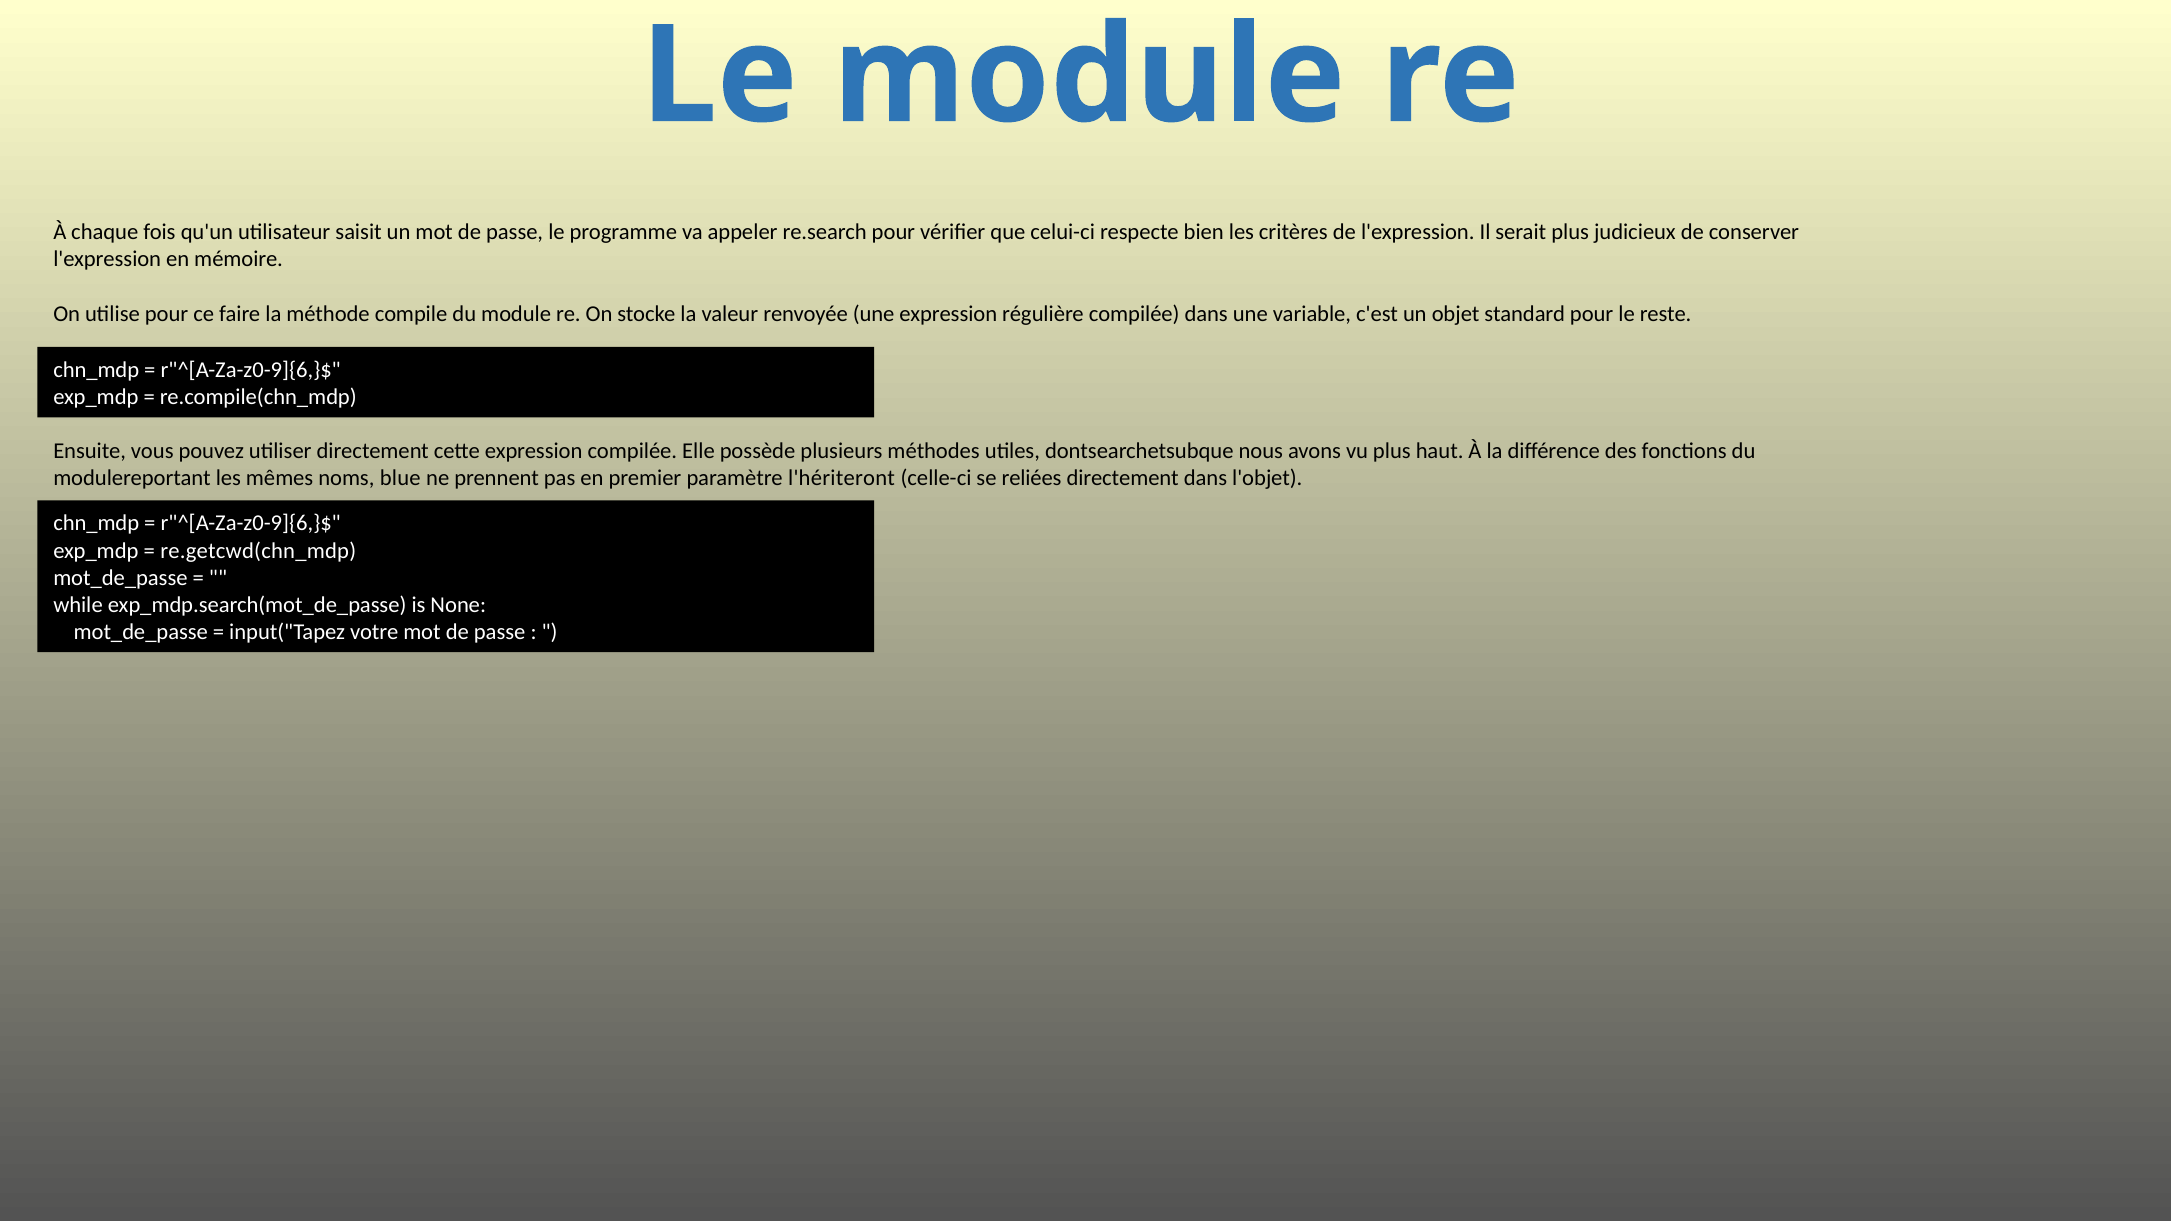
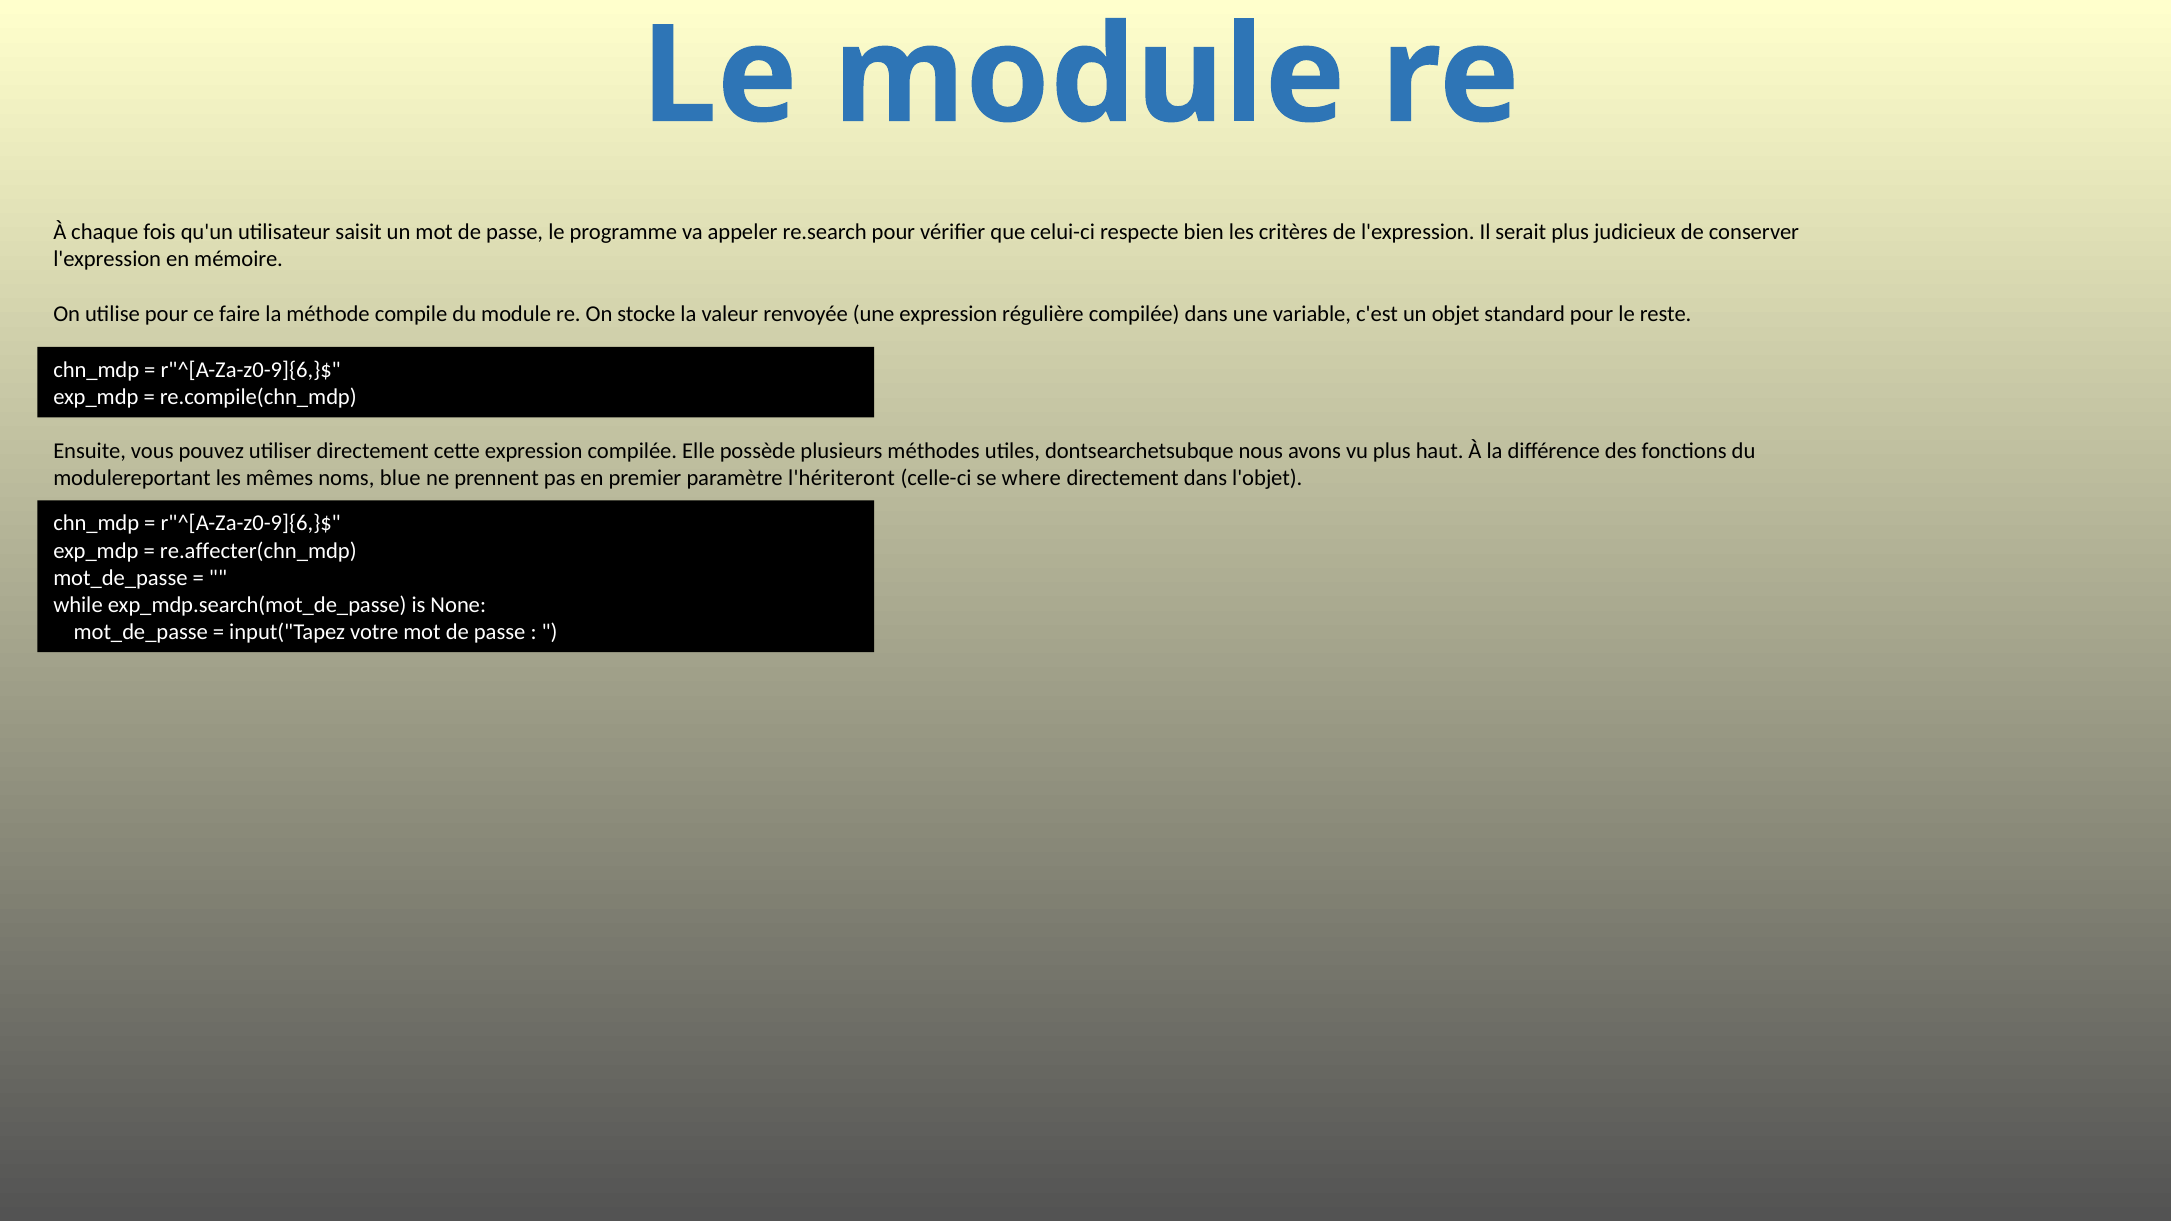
reliées: reliées -> where
re.getcwd(chn_mdp: re.getcwd(chn_mdp -> re.affecter(chn_mdp
